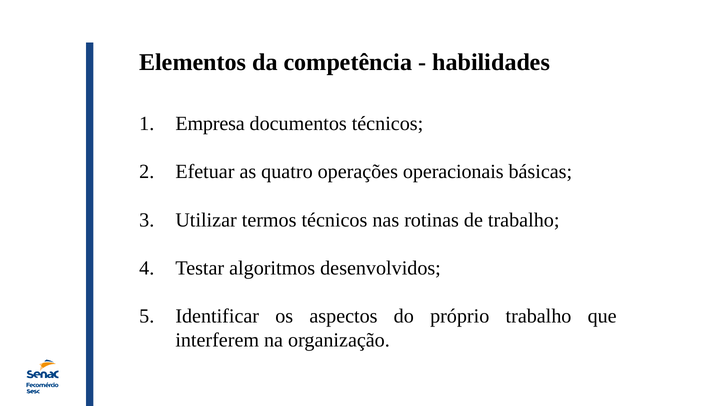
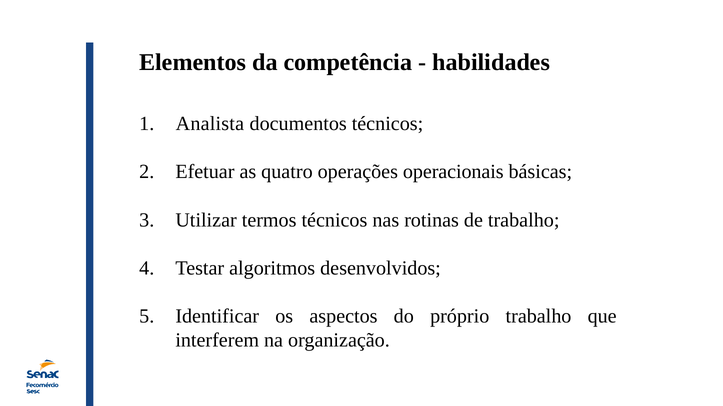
Empresa: Empresa -> Analista
